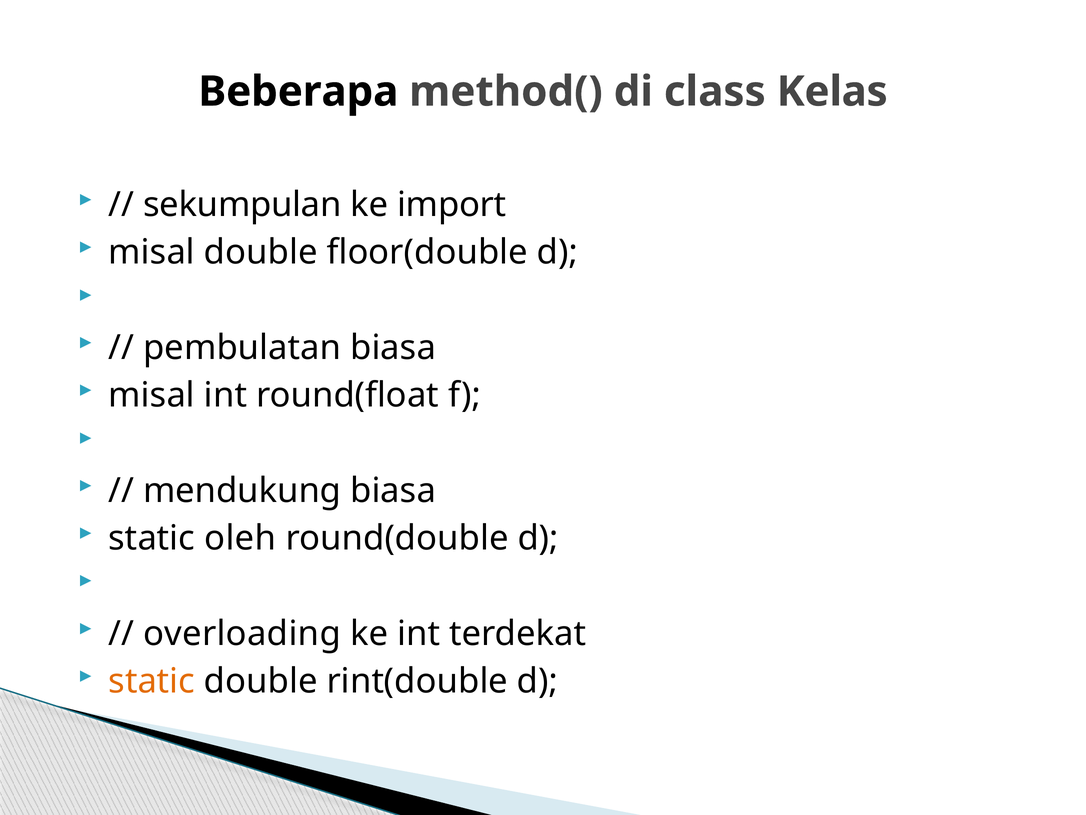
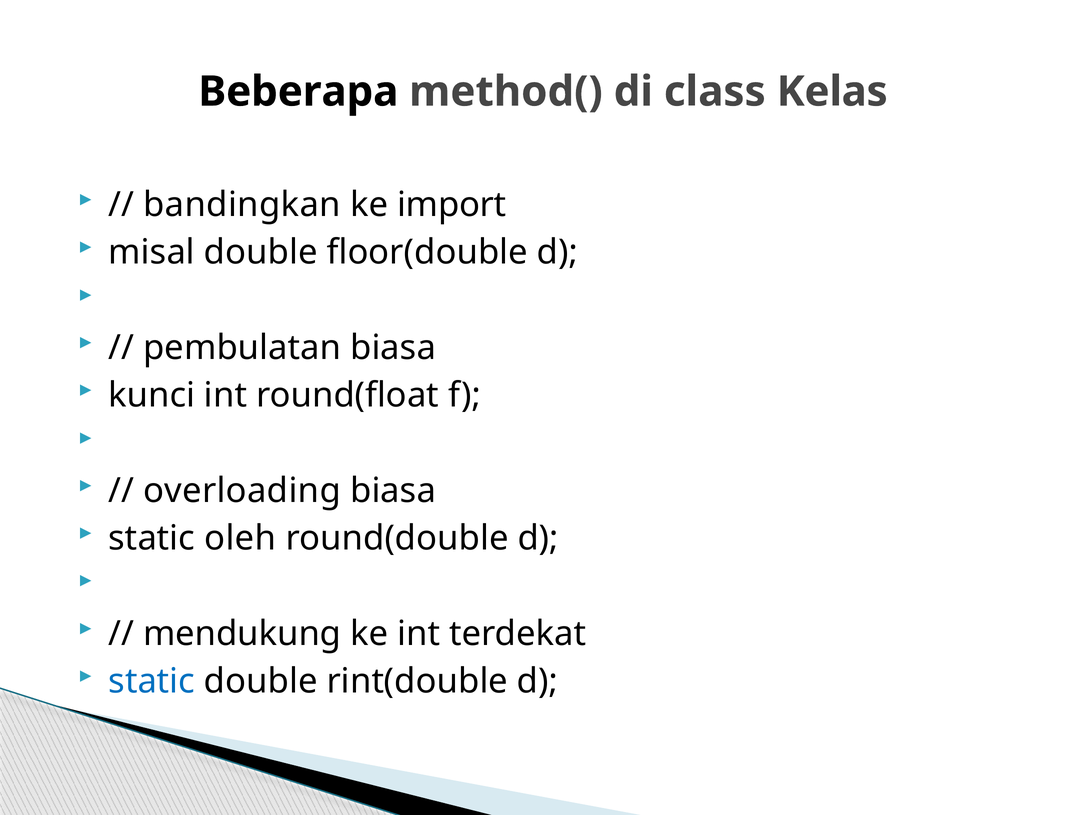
sekumpulan: sekumpulan -> bandingkan
misal at (152, 395): misal -> kunci
mendukung: mendukung -> overloading
overloading: overloading -> mendukung
static at (152, 681) colour: orange -> blue
